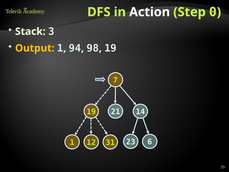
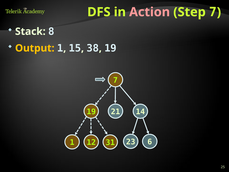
Action colour: white -> pink
Step 0: 0 -> 7
3: 3 -> 8
94: 94 -> 15
98: 98 -> 38
